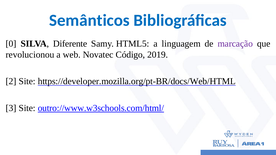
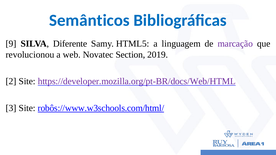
0: 0 -> 9
Código: Código -> Section
https://developer.mozilla.org/pt-BR/docs/Web/HTML colour: black -> purple
outro://www.w3schools.com/html/: outro://www.w3schools.com/html/ -> robôs://www.w3schools.com/html/
